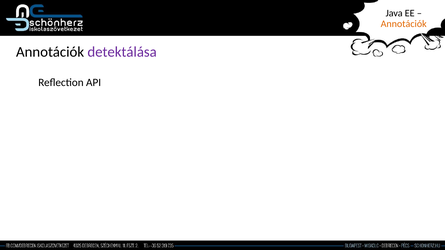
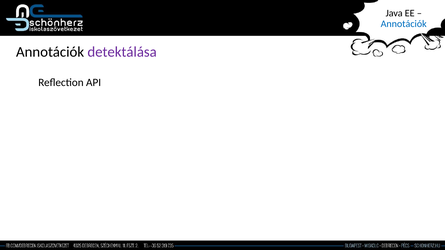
Annotációk at (404, 24) colour: orange -> blue
